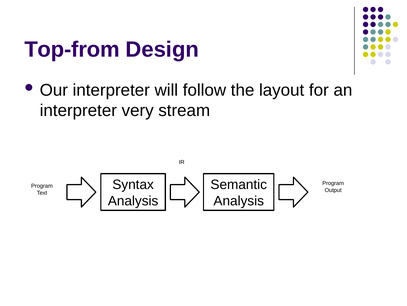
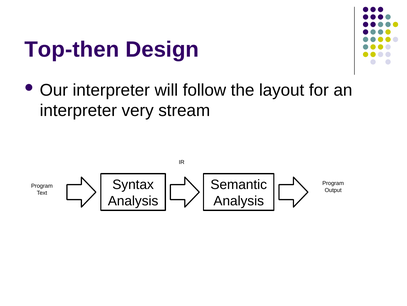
Top-from: Top-from -> Top-then
